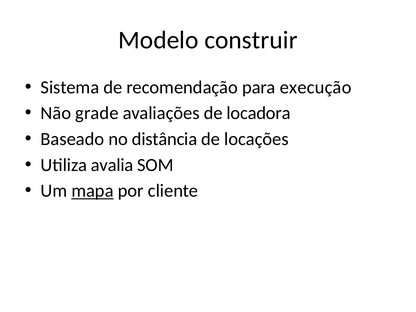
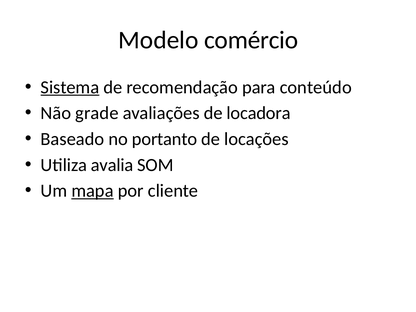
construir: construir -> comércio
Sistema underline: none -> present
execução: execução -> conteúdo
distância: distância -> portanto
